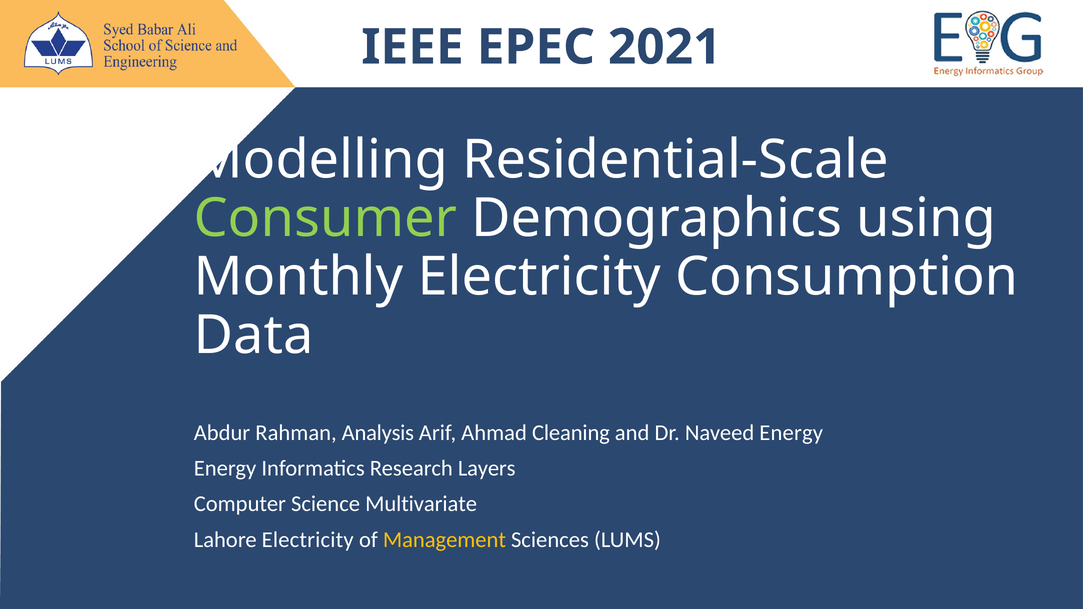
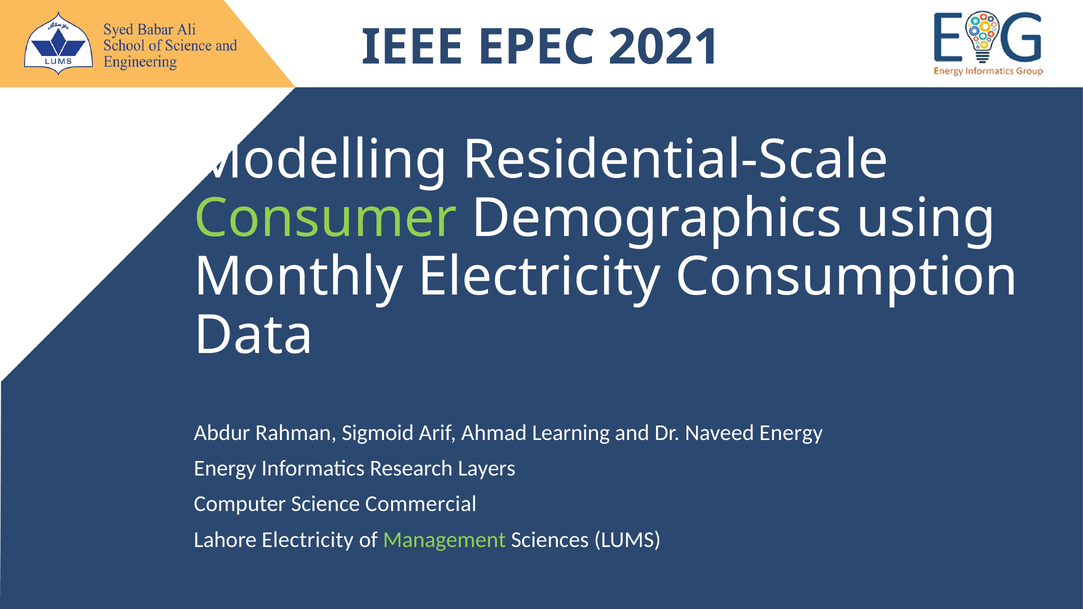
Analysis: Analysis -> Sigmoid
Cleaning: Cleaning -> Learning
Multivariate: Multivariate -> Commercial
Management colour: yellow -> light green
